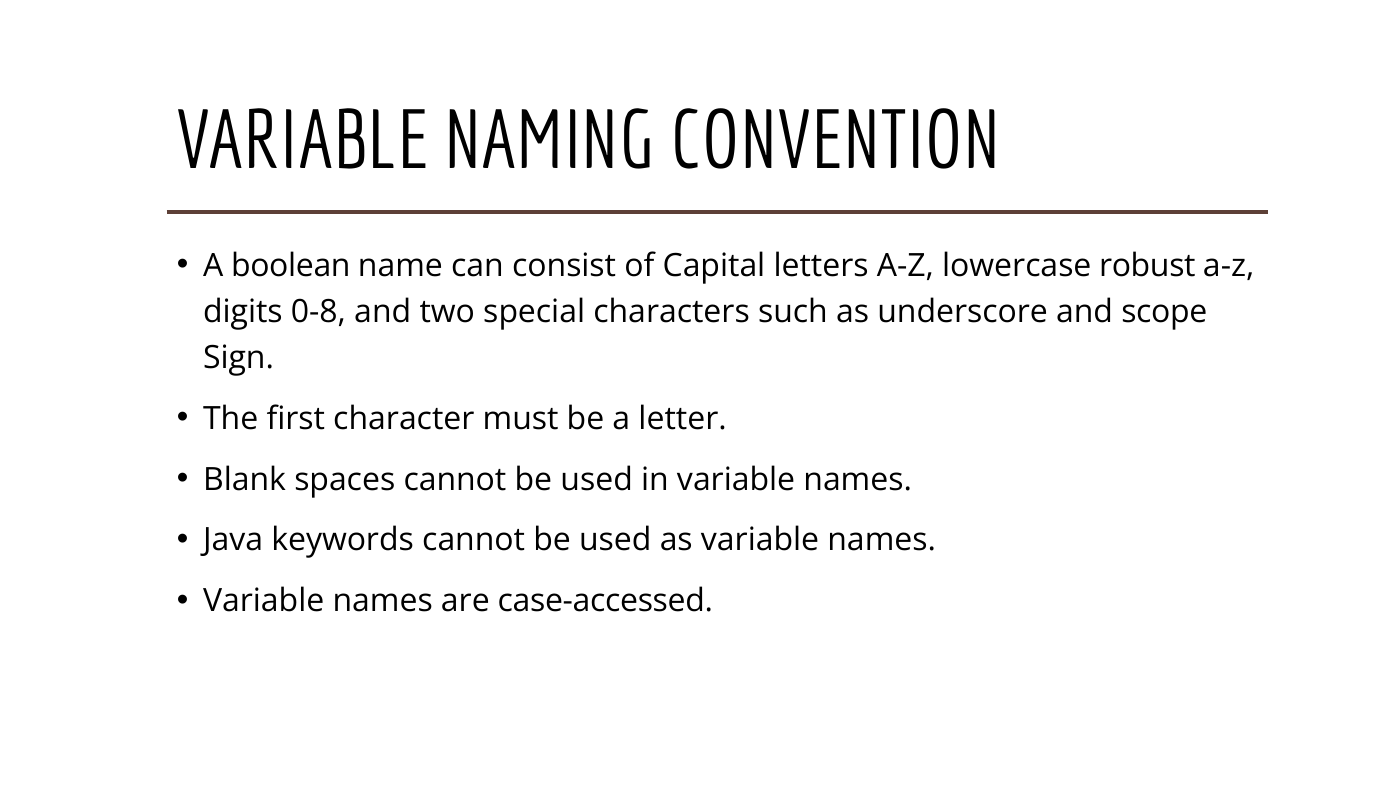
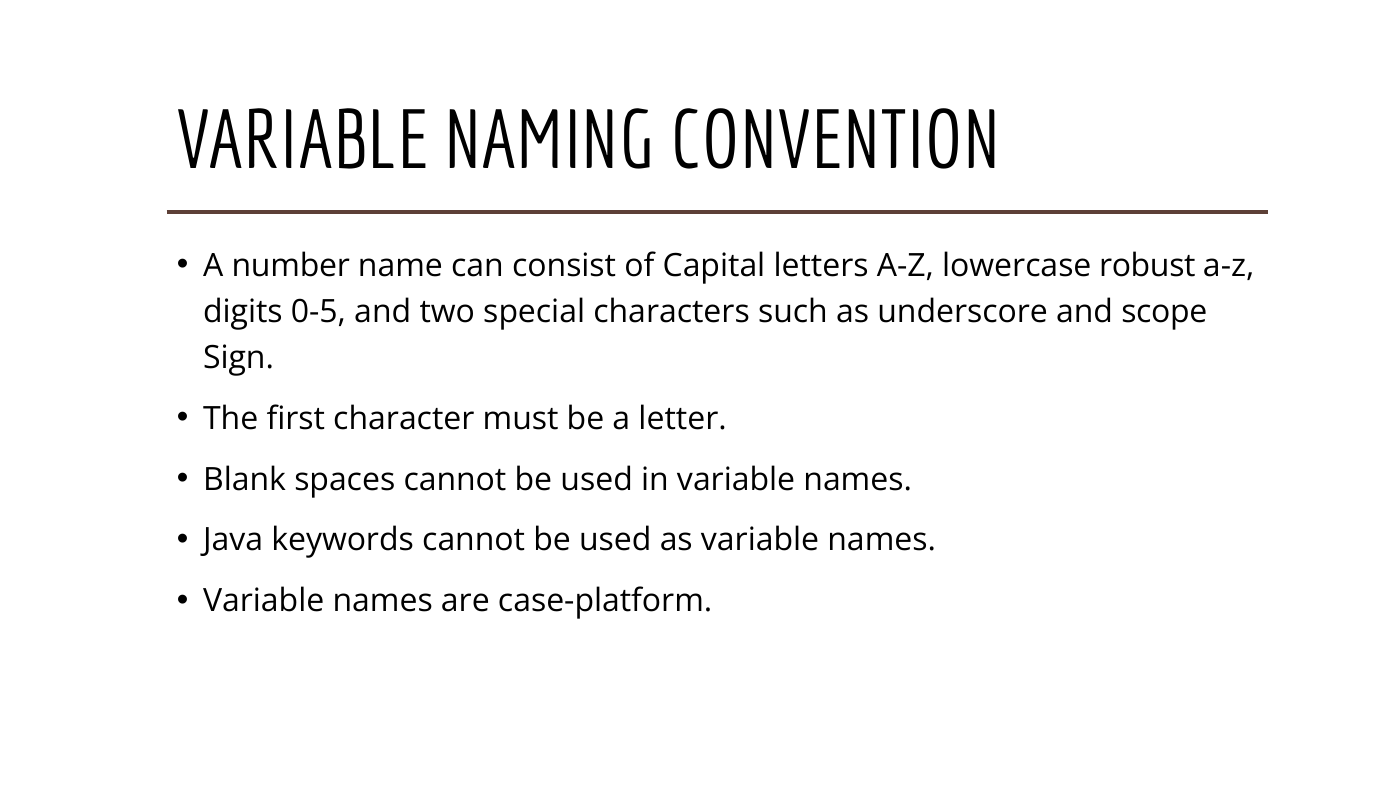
boolean: boolean -> number
0-8: 0-8 -> 0-5
case-accessed: case-accessed -> case-platform
